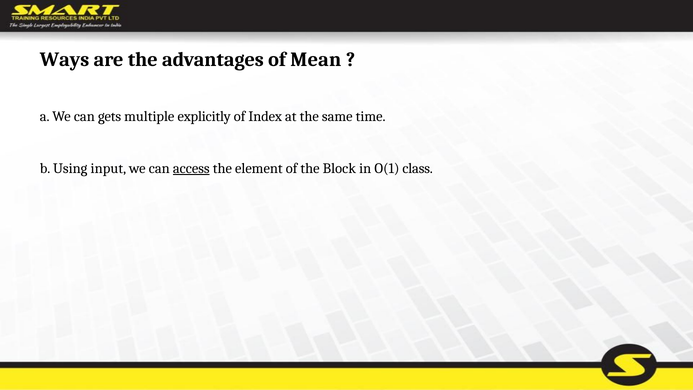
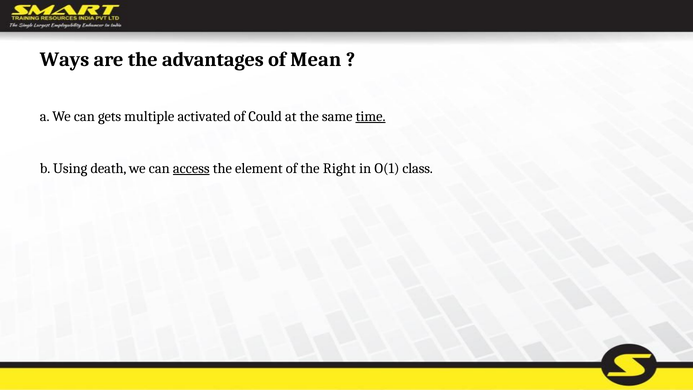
explicitly: explicitly -> activated
Index: Index -> Could
time underline: none -> present
input: input -> death
Block: Block -> Right
